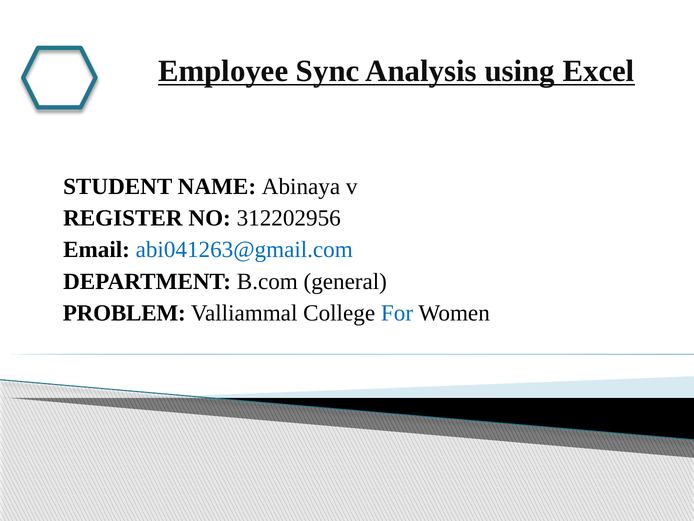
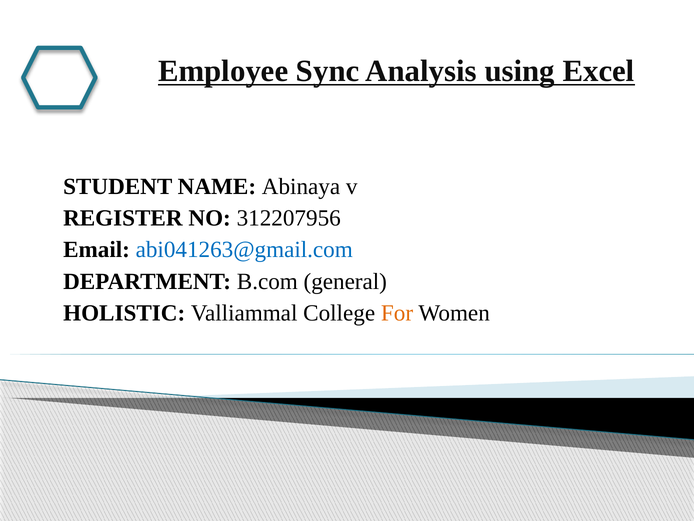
312202956: 312202956 -> 312207956
PROBLEM: PROBLEM -> HOLISTIC
For colour: blue -> orange
